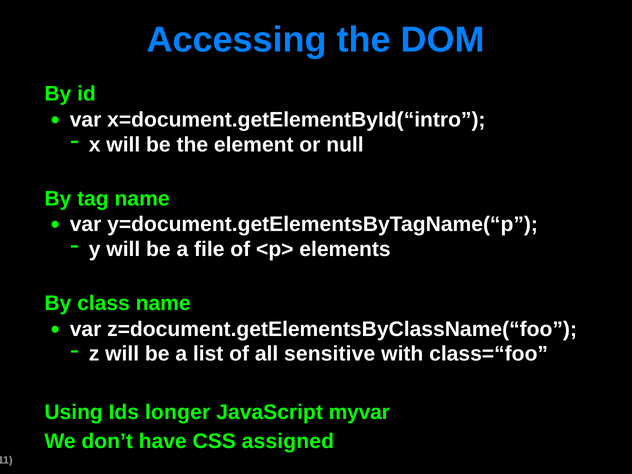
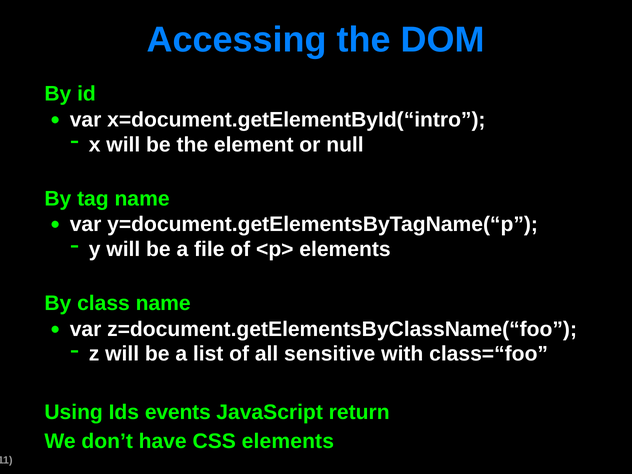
longer: longer -> events
myvar: myvar -> return
CSS assigned: assigned -> elements
